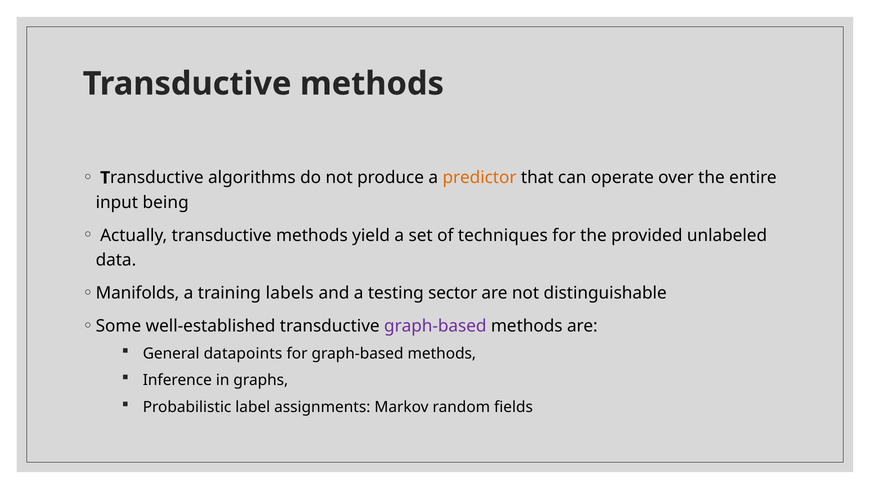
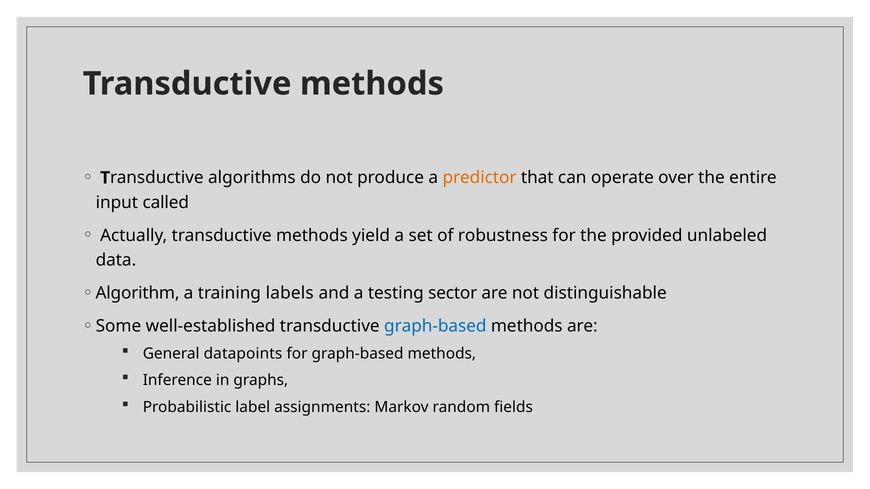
being: being -> called
techniques: techniques -> robustness
Manifolds: Manifolds -> Algorithm
graph-based at (435, 326) colour: purple -> blue
